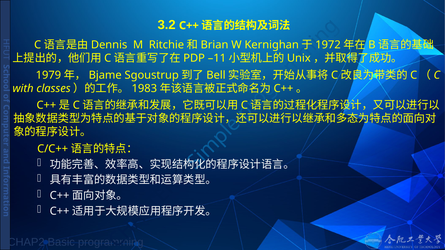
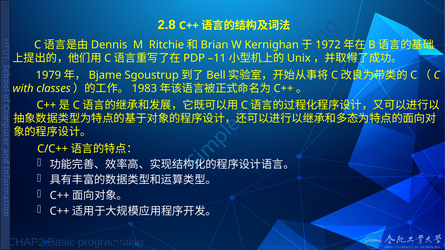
3.2: 3.2 -> 2.8
